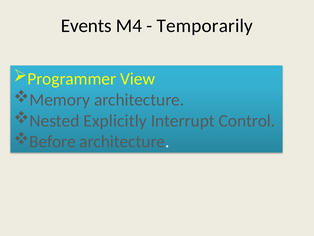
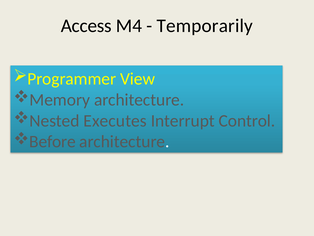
Events: Events -> Access
Explicitly: Explicitly -> Executes
